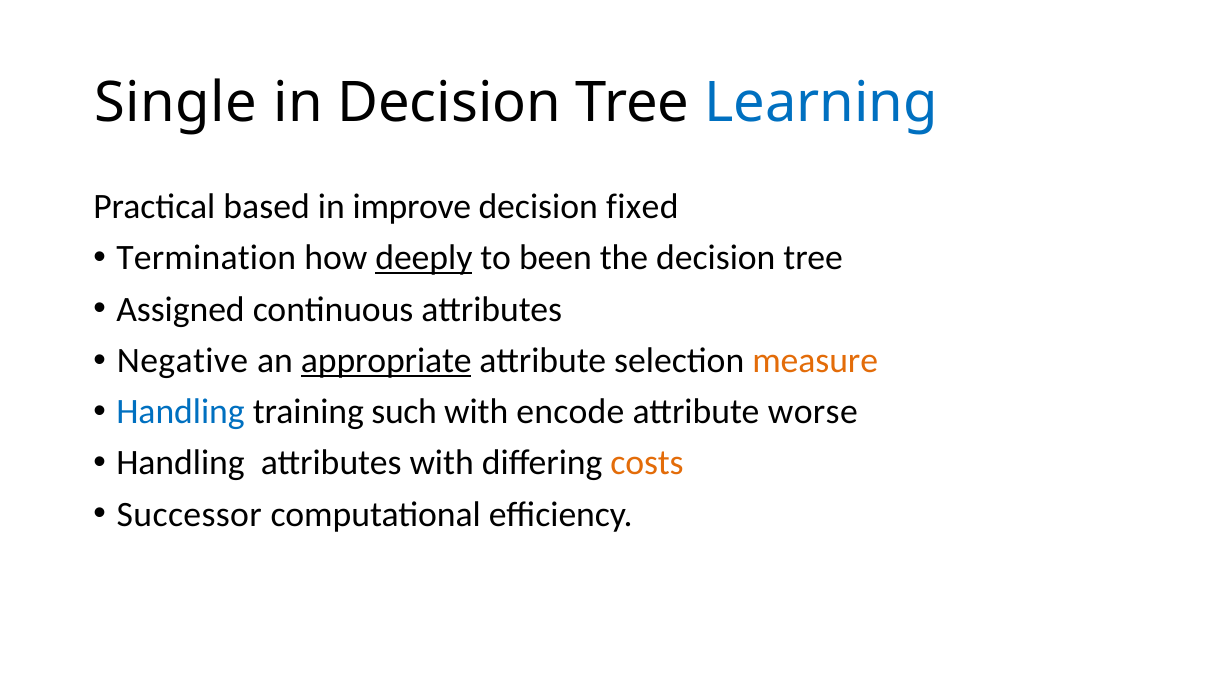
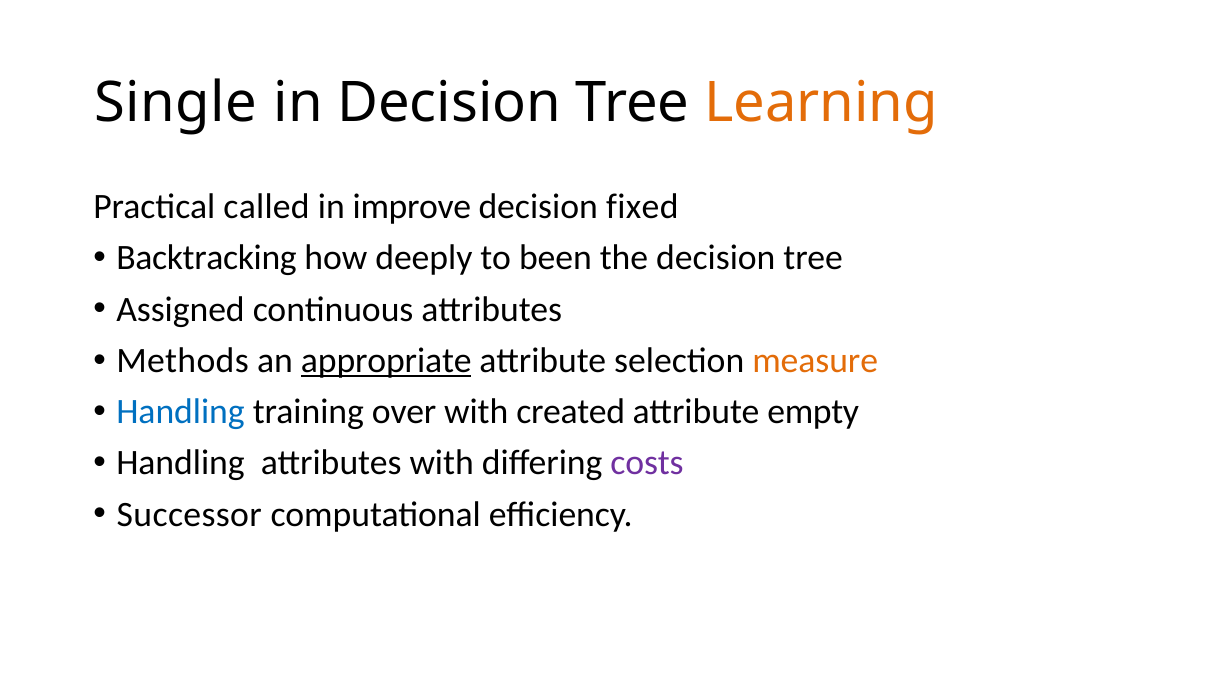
Learning colour: blue -> orange
based: based -> called
Termination: Termination -> Backtracking
deeply underline: present -> none
Negative: Negative -> Methods
such: such -> over
encode: encode -> created
worse: worse -> empty
costs colour: orange -> purple
